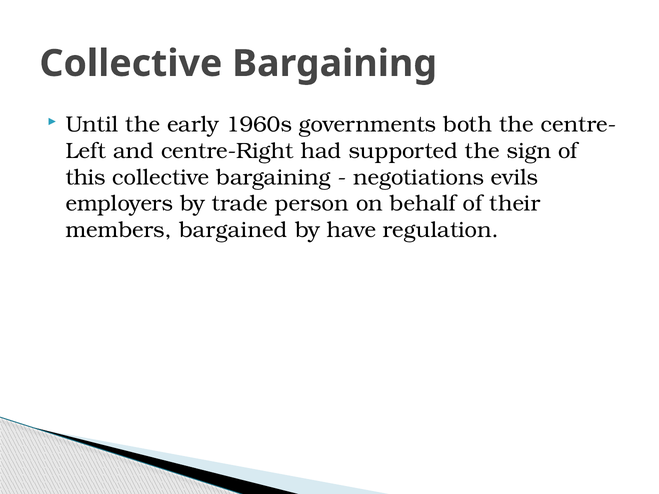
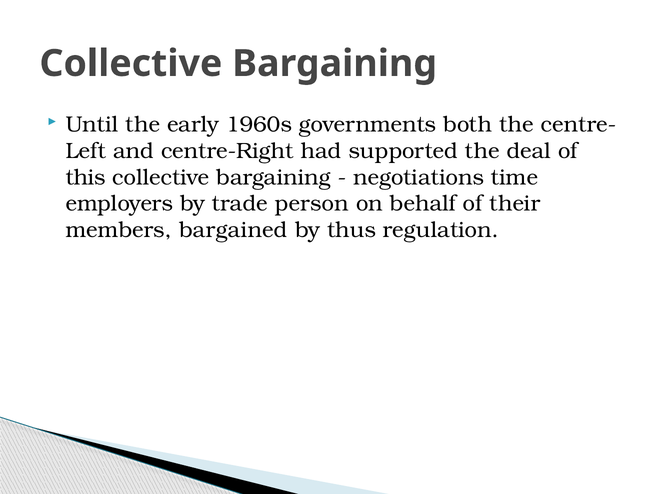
sign: sign -> deal
evils: evils -> time
have: have -> thus
